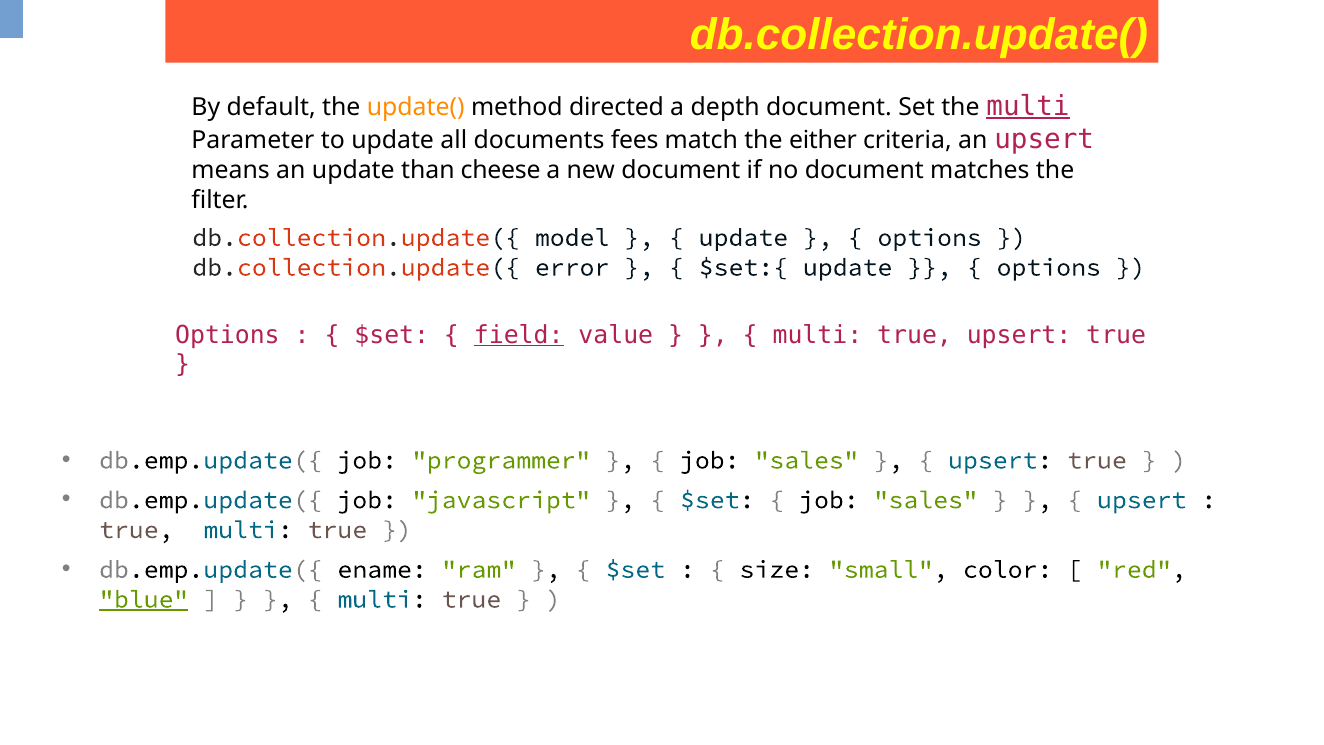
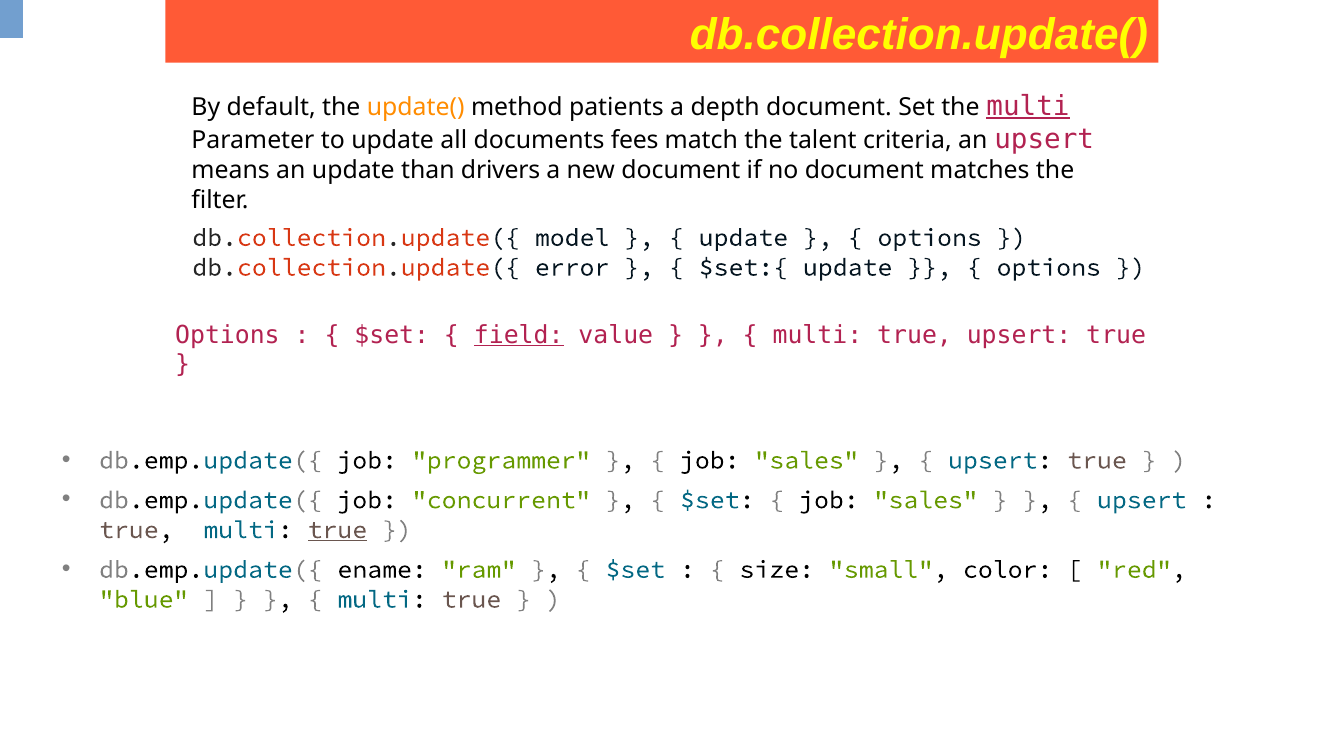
directed: directed -> patients
either: either -> talent
cheese: cheese -> drivers
javascript: javascript -> concurrent
true at (337, 530) underline: none -> present
blue underline: present -> none
